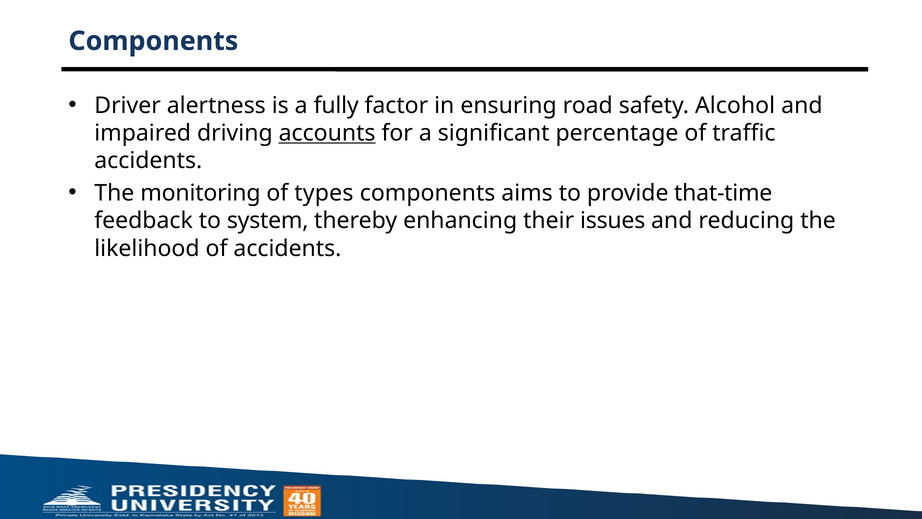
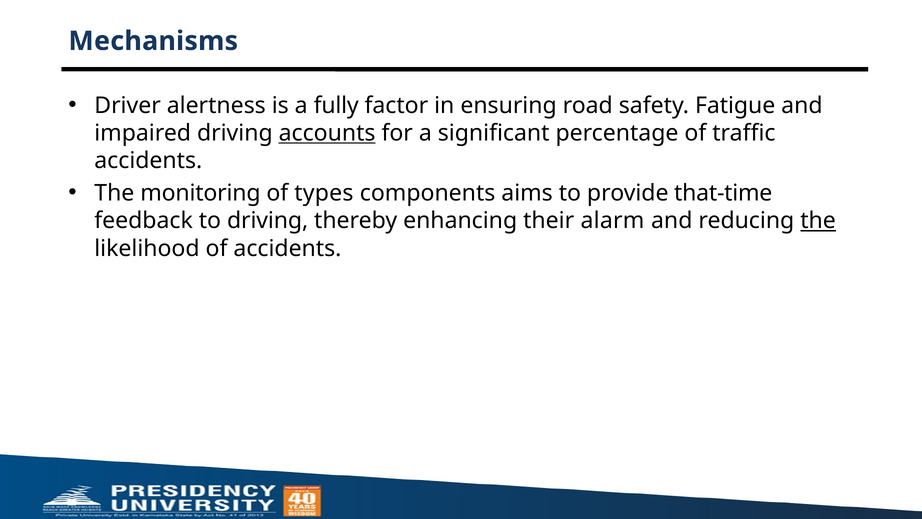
Components at (153, 41): Components -> Mechanisms
Alcohol: Alcohol -> Fatigue
to system: system -> driving
issues: issues -> alarm
the at (818, 221) underline: none -> present
